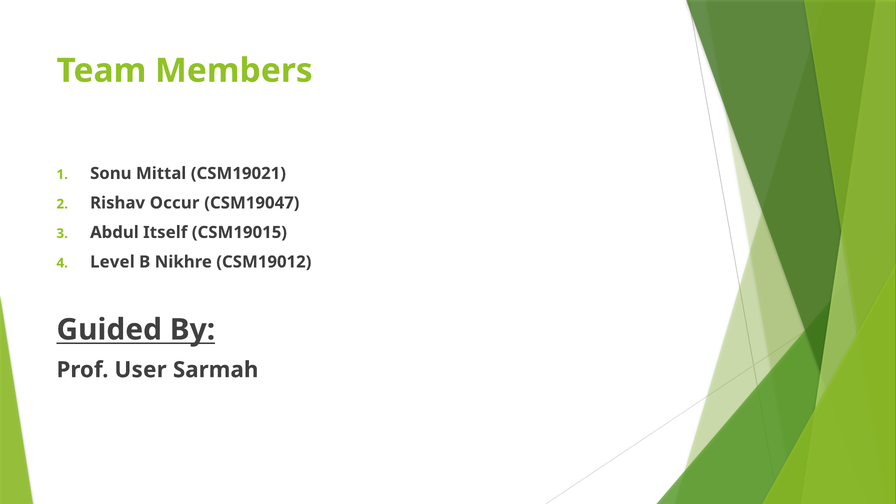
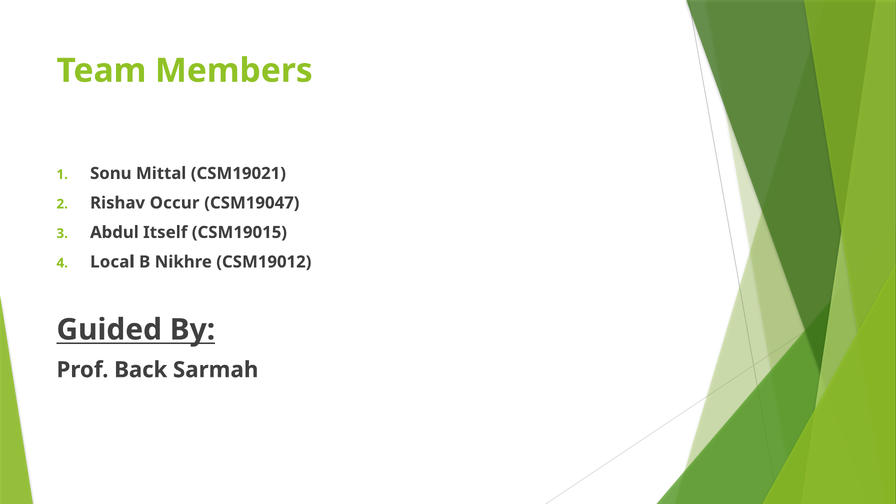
Level: Level -> Local
User: User -> Back
